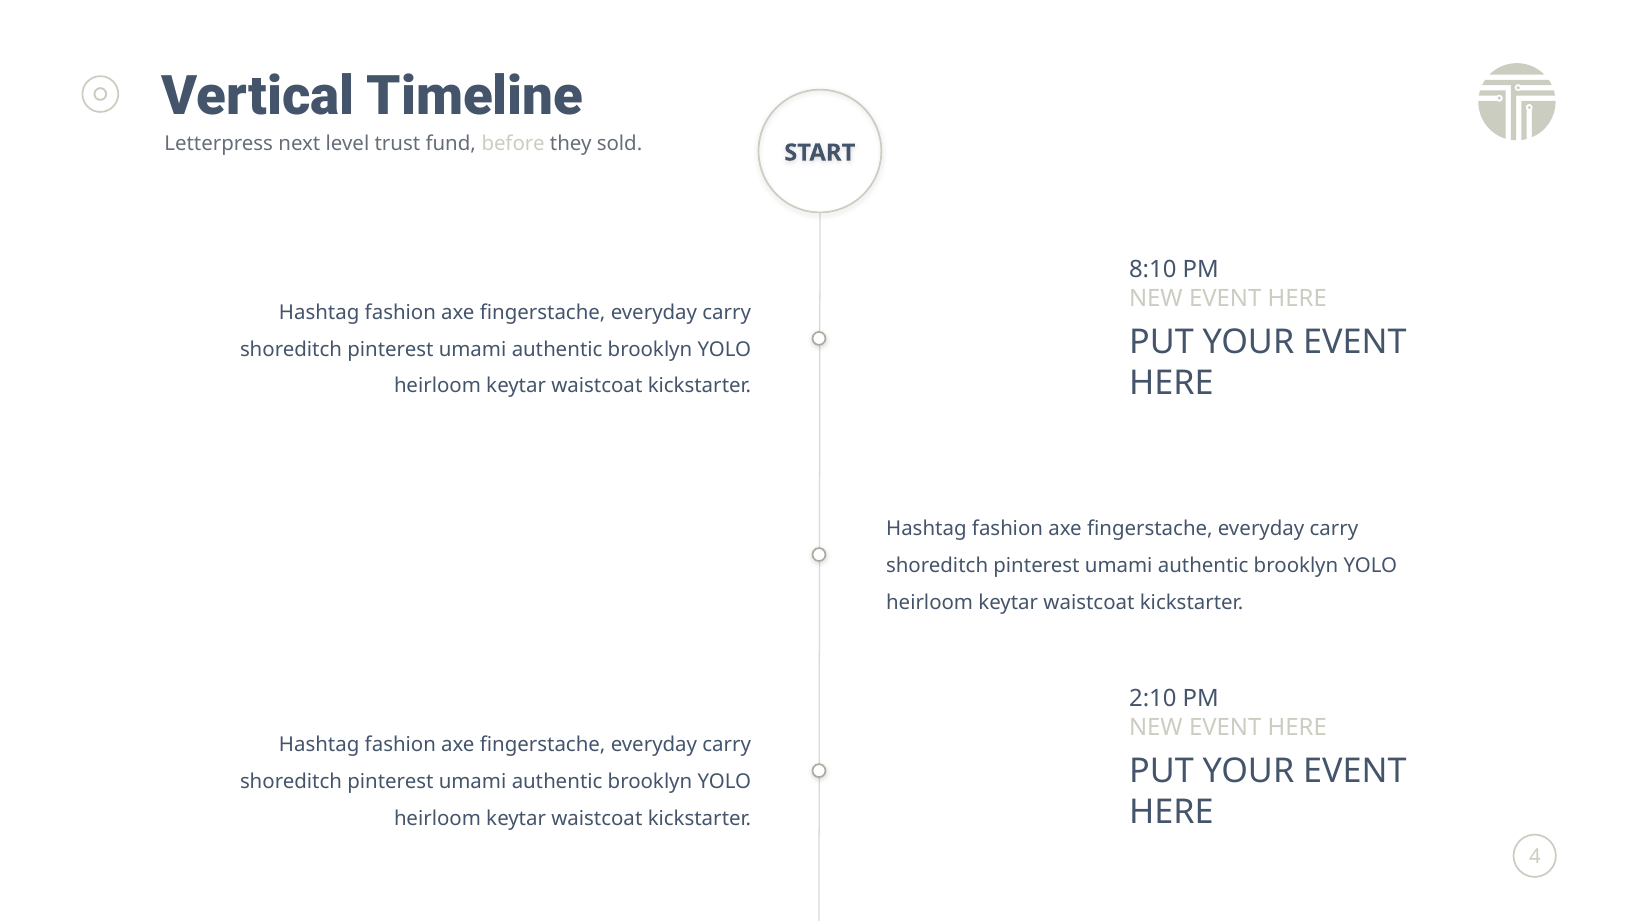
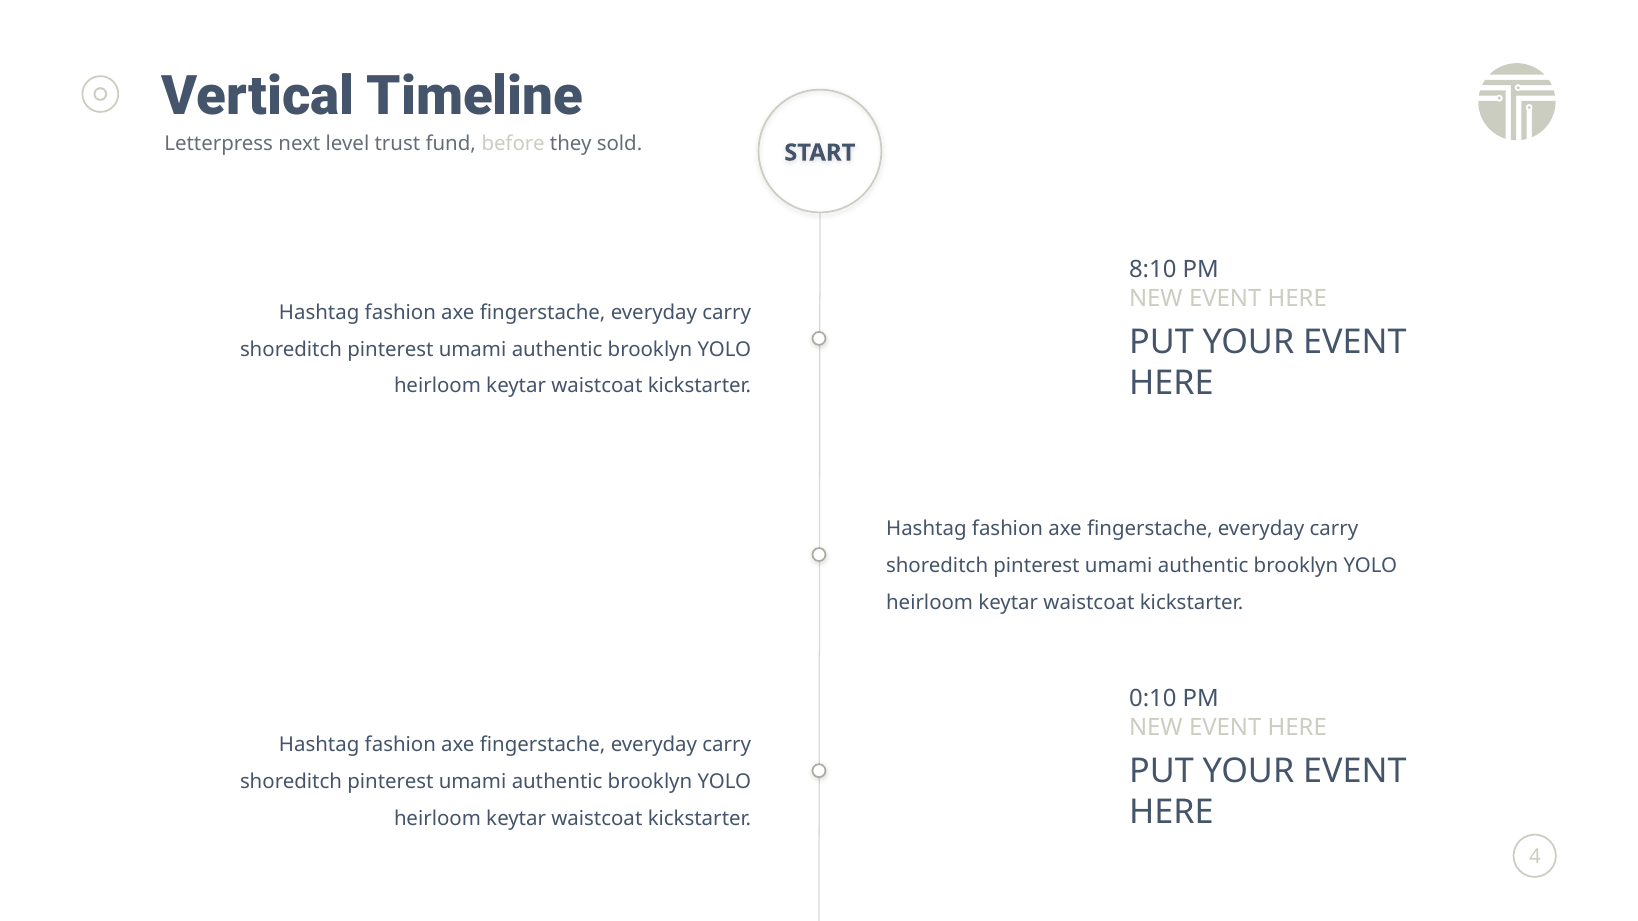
2:10: 2:10 -> 0:10
